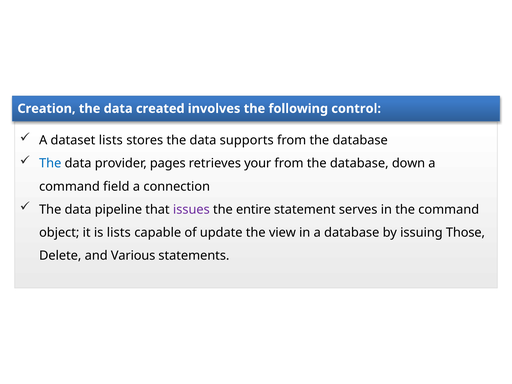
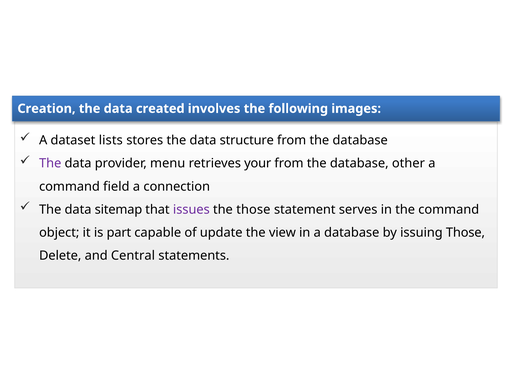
control: control -> images
supports: supports -> structure
The at (50, 163) colour: blue -> purple
pages: pages -> menu
down: down -> other
pipeline: pipeline -> sitemap
the entire: entire -> those
is lists: lists -> part
Various: Various -> Central
